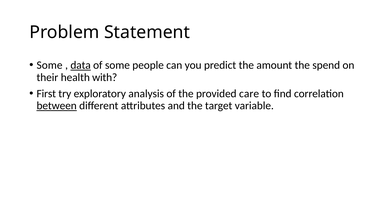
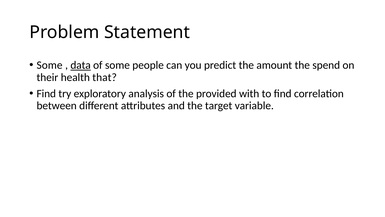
with: with -> that
First at (46, 93): First -> Find
care: care -> with
between underline: present -> none
